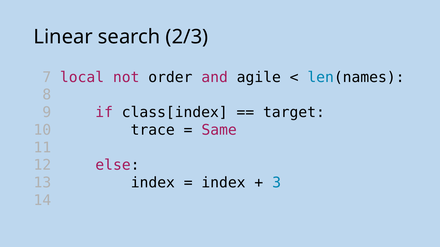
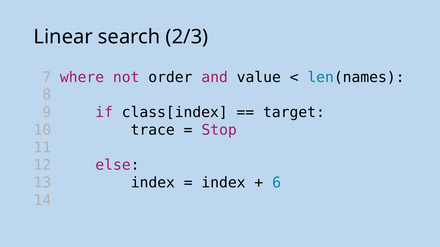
local: local -> where
agile: agile -> value
Same: Same -> Stop
3: 3 -> 6
